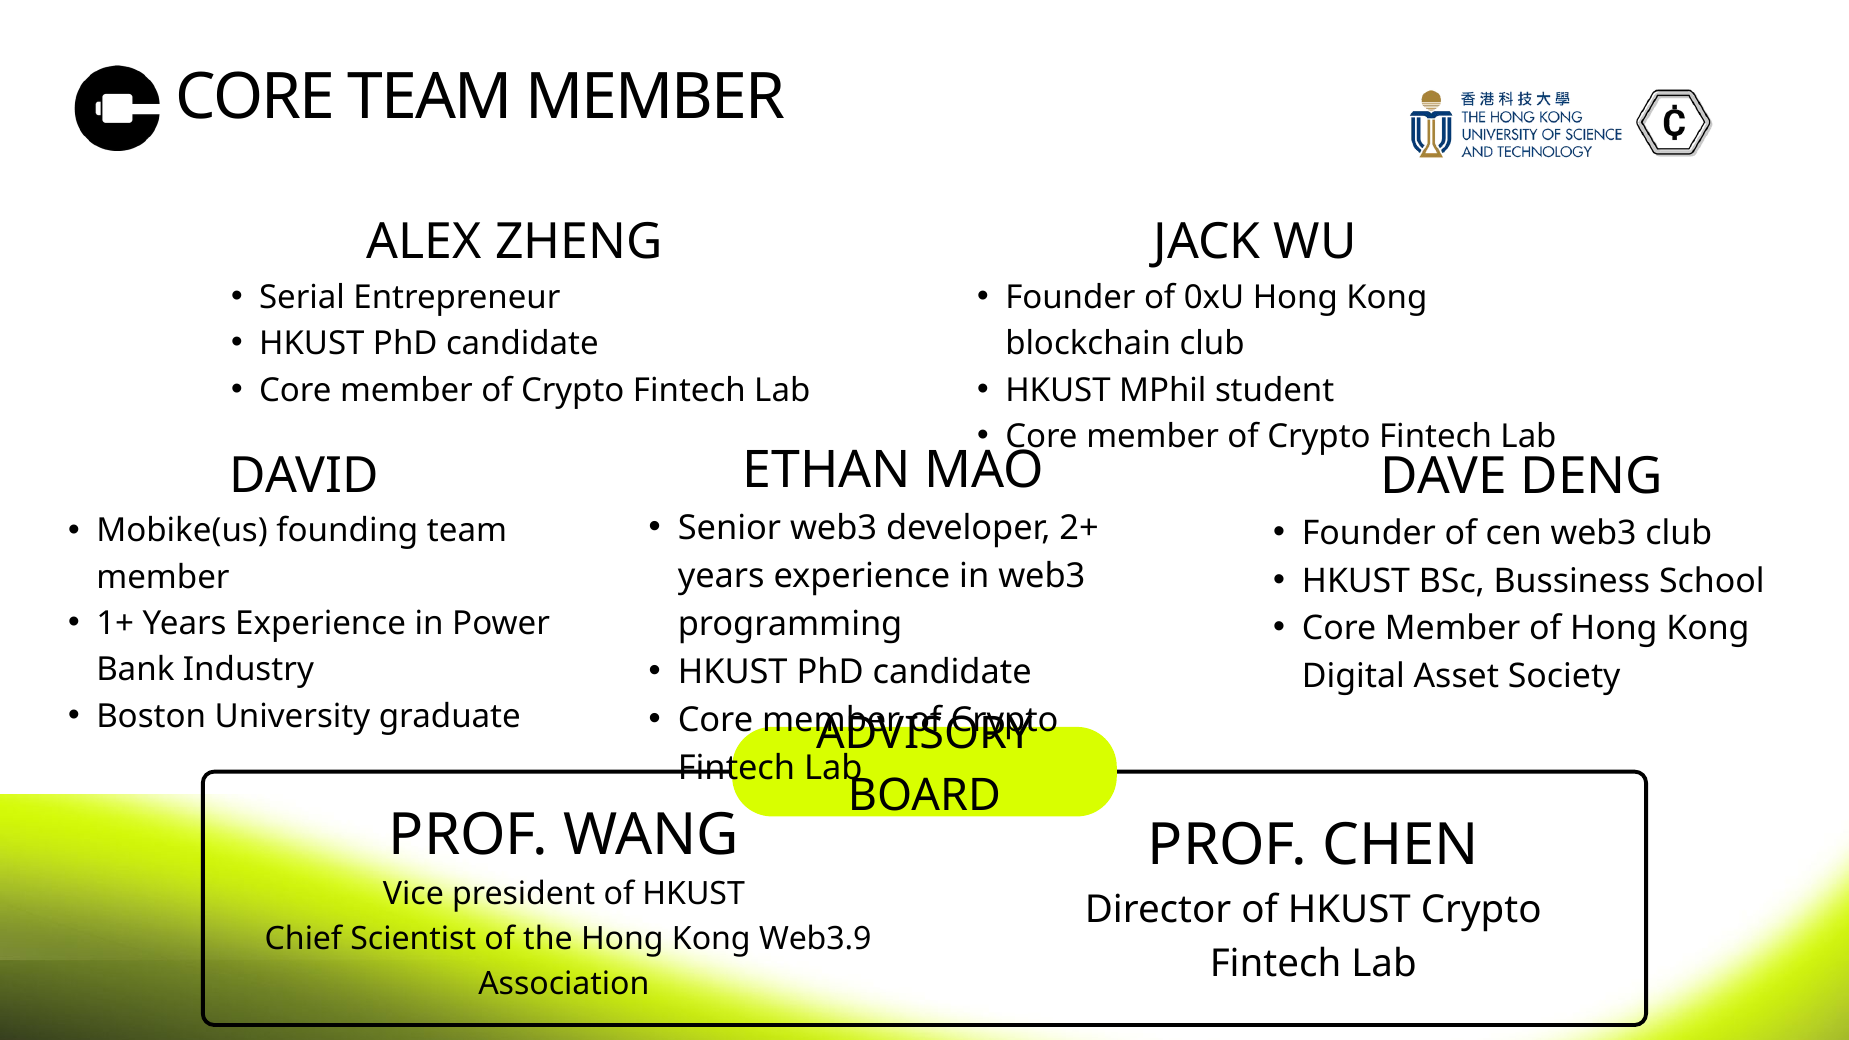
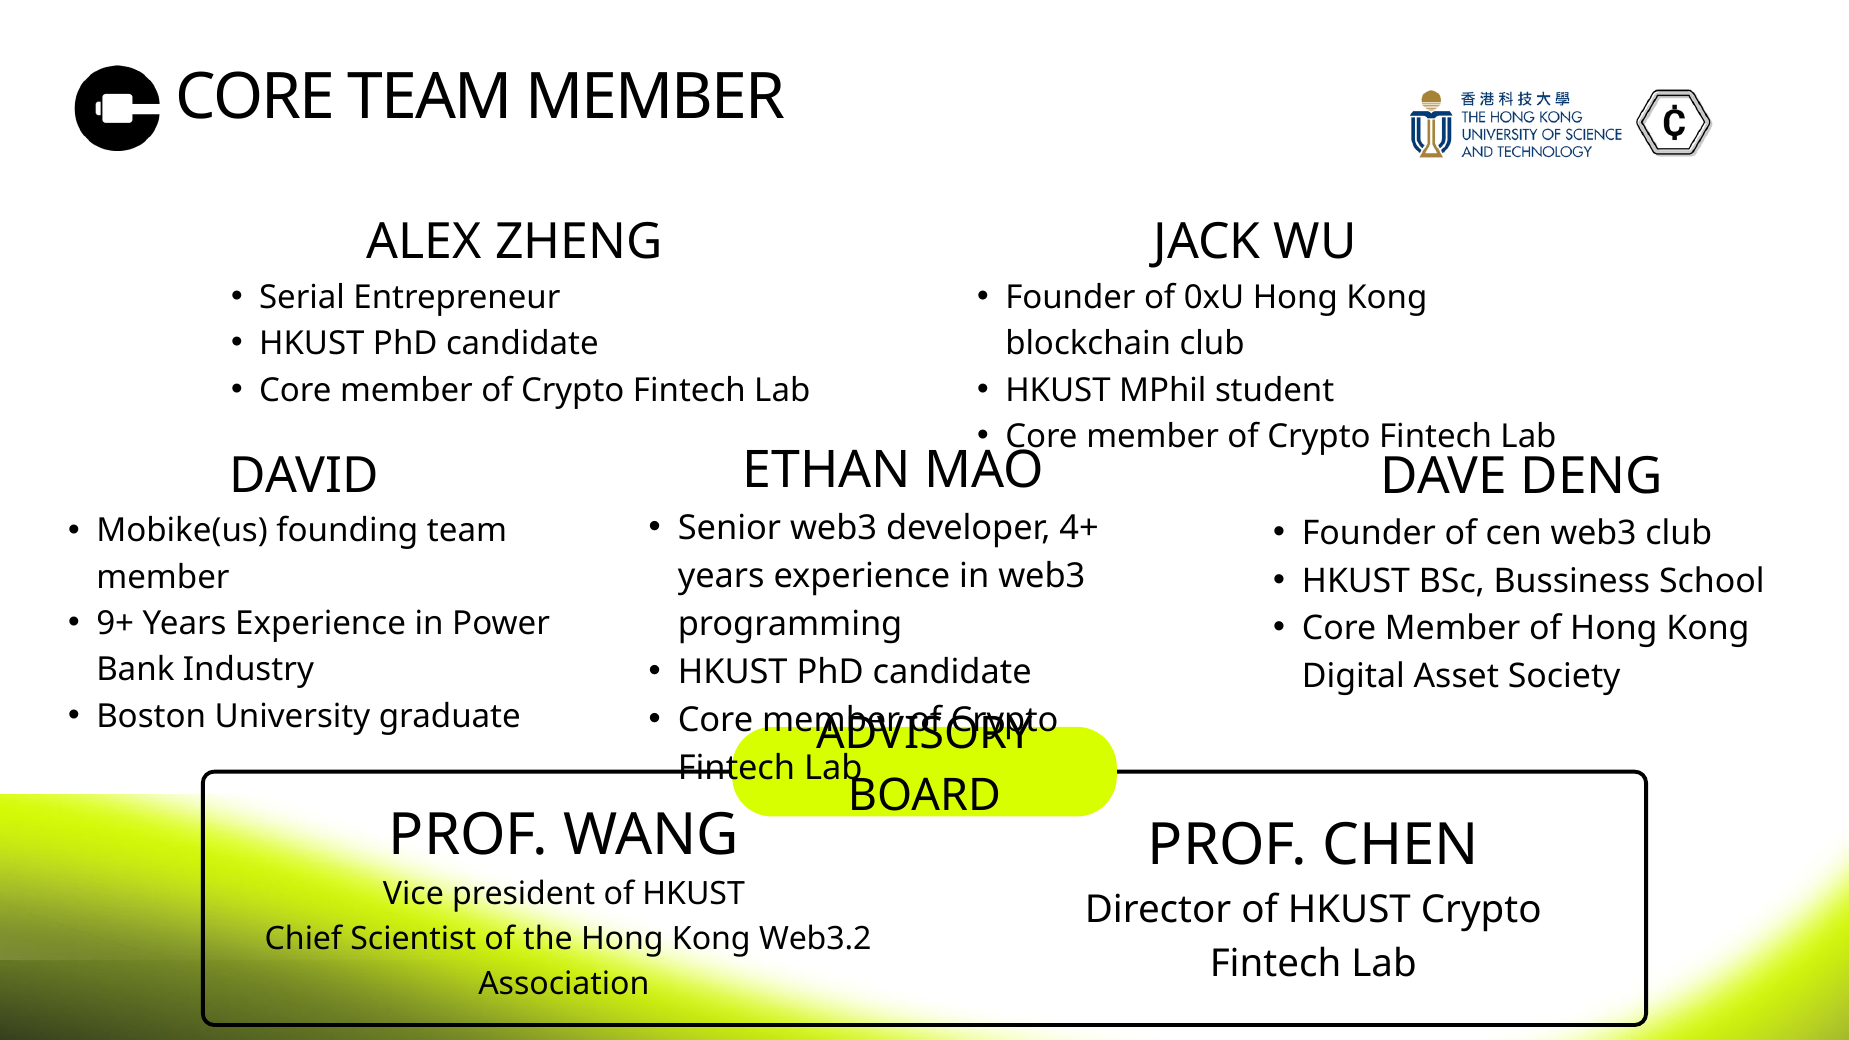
2+: 2+ -> 4+
1+: 1+ -> 9+
Web3.9: Web3.9 -> Web3.2
